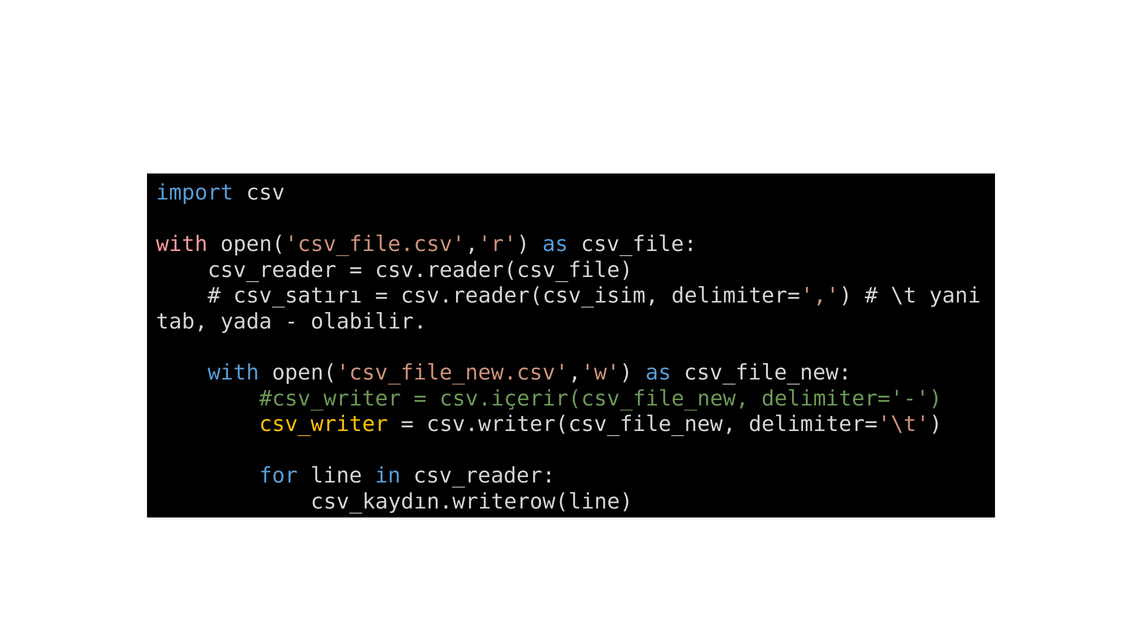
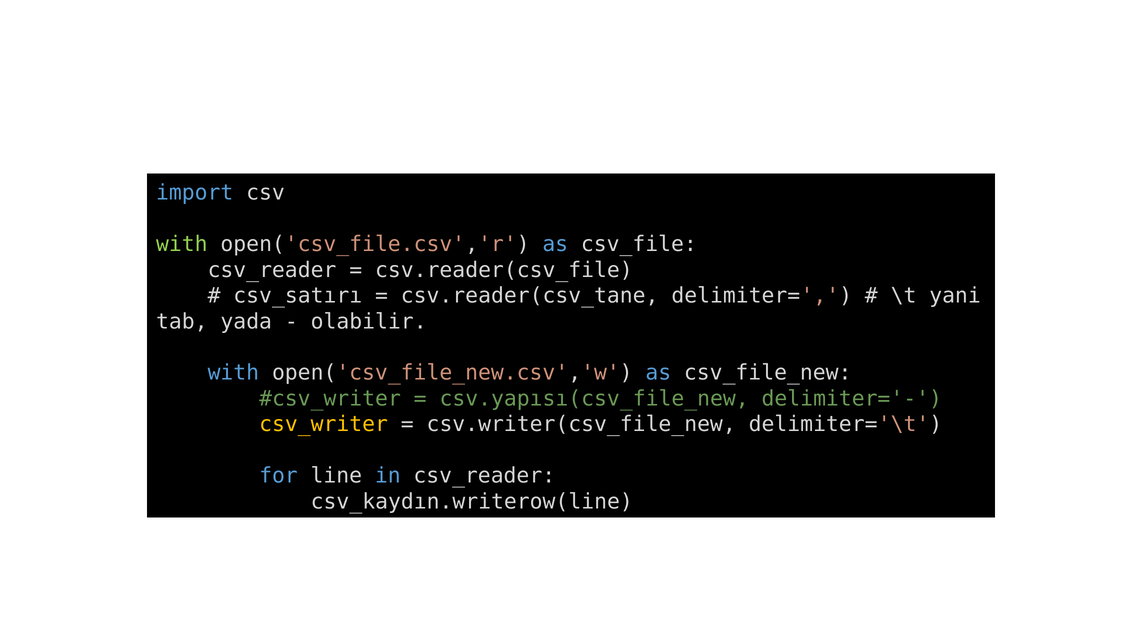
with at (182, 244) colour: pink -> light green
csv.reader(csv_isim: csv.reader(csv_isim -> csv.reader(csv_tane
csv.içerir(csv_file_new: csv.içerir(csv_file_new -> csv.yapısı(csv_file_new
